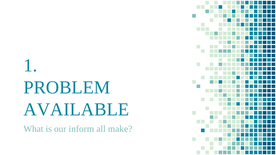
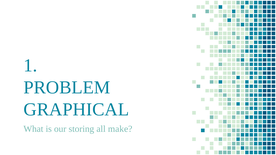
AVAILABLE: AVAILABLE -> GRAPHICAL
inform: inform -> storing
